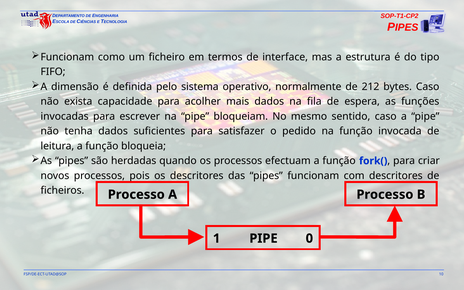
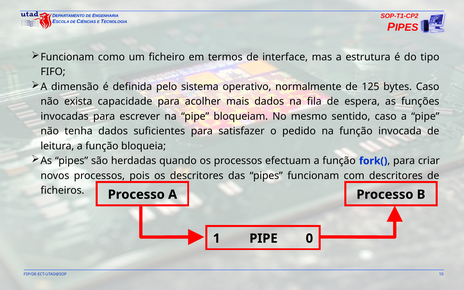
212: 212 -> 125
